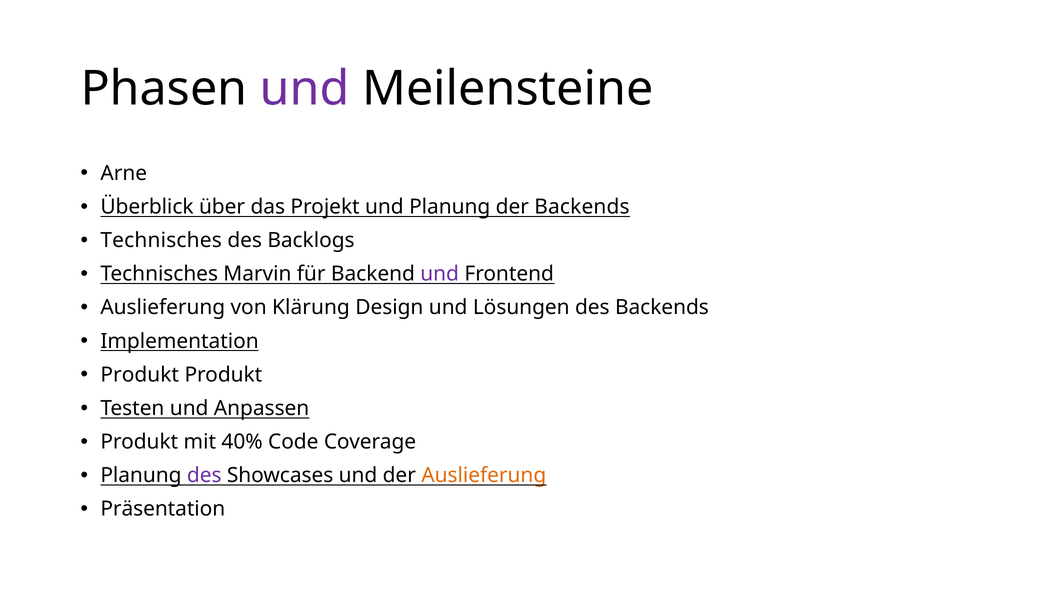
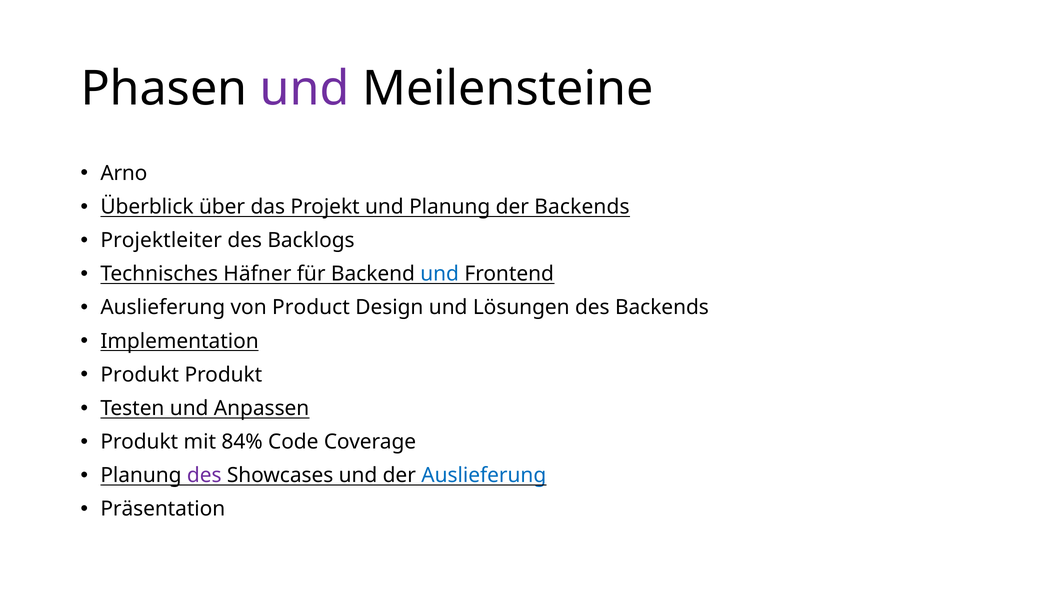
Arne: Arne -> Arno
Technisches at (161, 241): Technisches -> Projektleiter
Marvin: Marvin -> Häfner
und at (440, 274) colour: purple -> blue
Klärung: Klärung -> Product
40%: 40% -> 84%
Auslieferung at (484, 476) colour: orange -> blue
